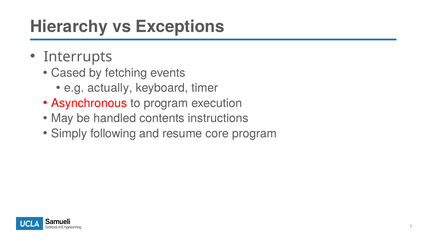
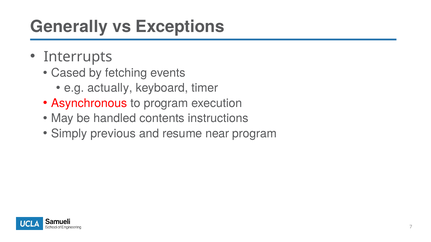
Hierarchy: Hierarchy -> Generally
following: following -> previous
core: core -> near
